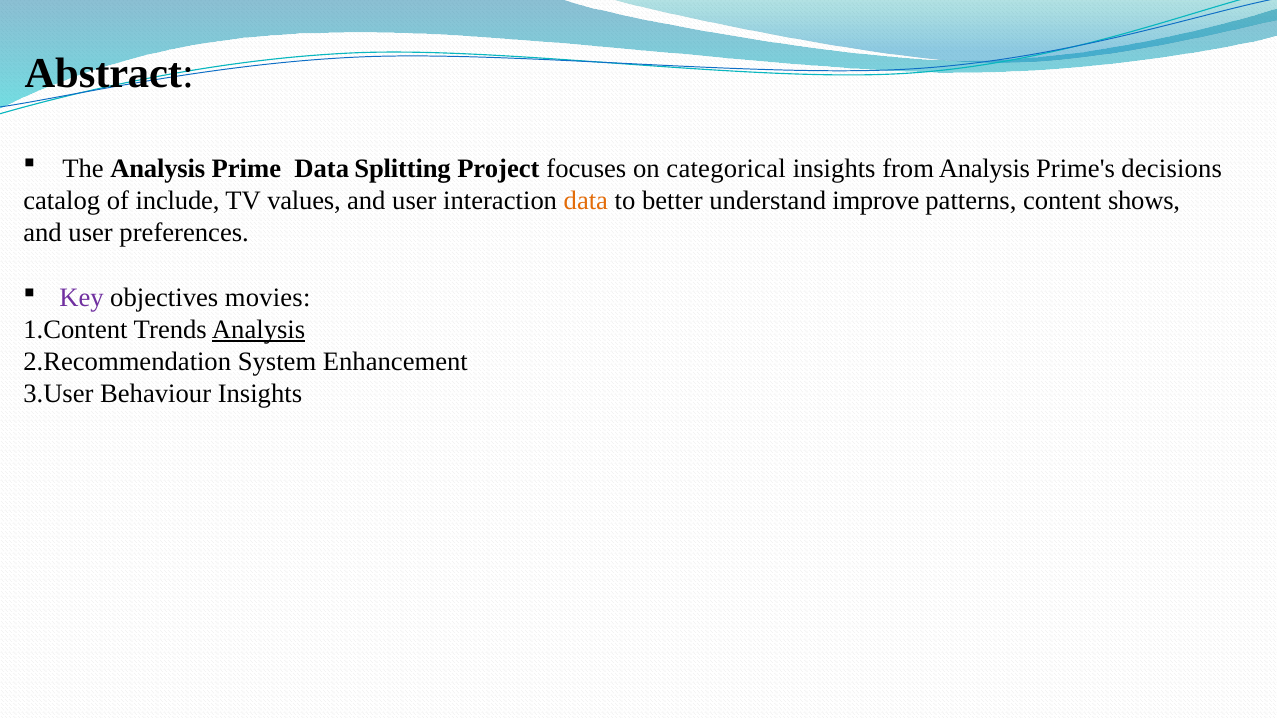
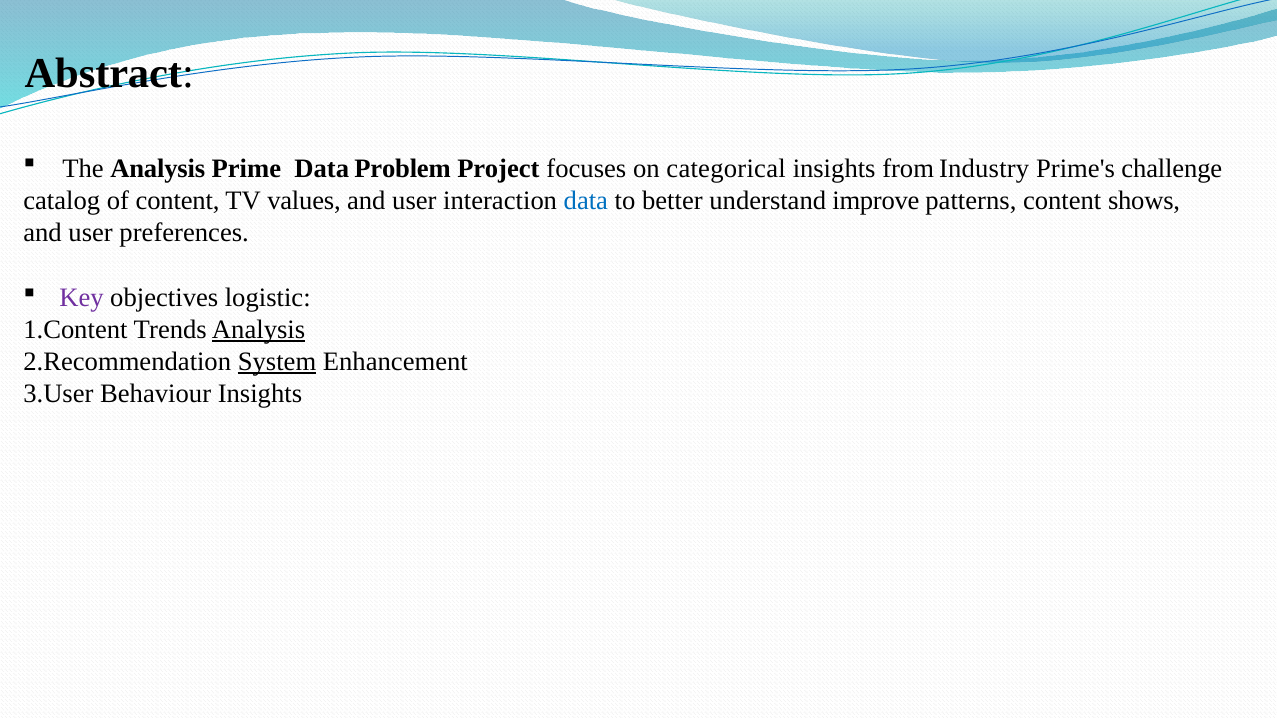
Splitting: Splitting -> Problem
from Analysis: Analysis -> Industry
decisions: decisions -> challenge
of include: include -> content
data at (586, 200) colour: orange -> blue
movies: movies -> logistic
System underline: none -> present
